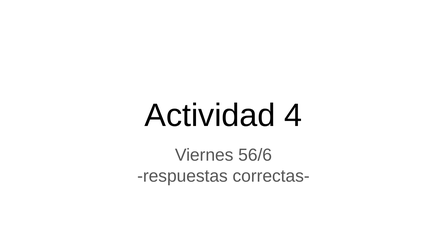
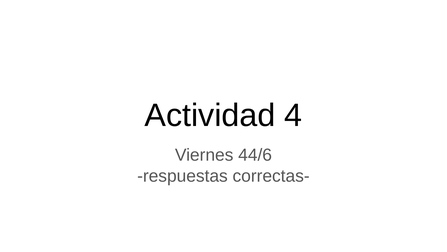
56/6: 56/6 -> 44/6
